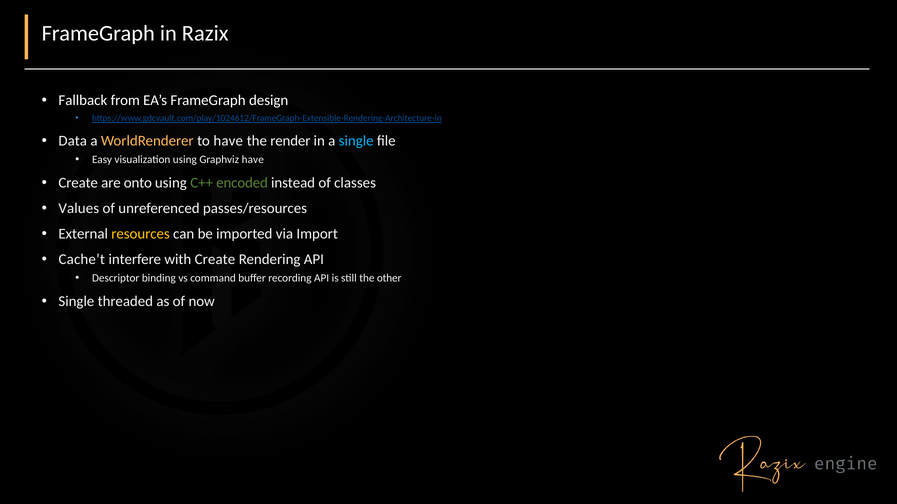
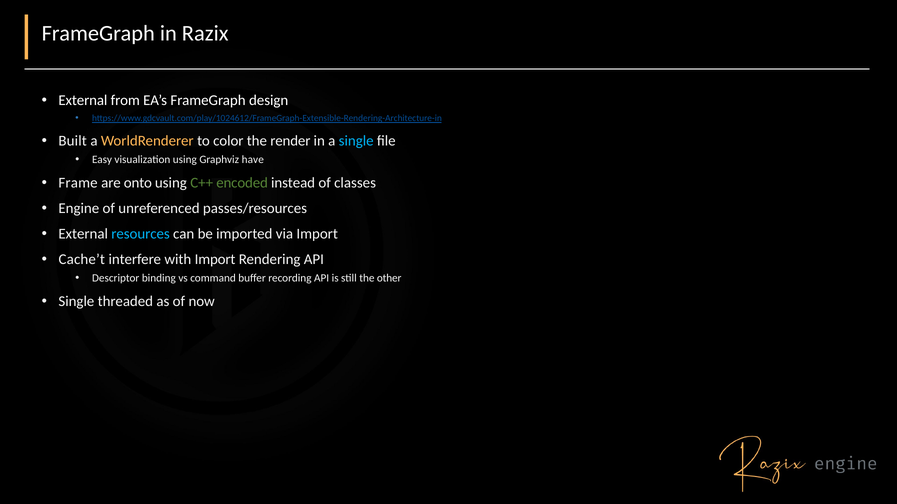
Fallback at (83, 101): Fallback -> External
Data: Data -> Built
to have: have -> color
Create at (78, 183): Create -> Frame
Values: Values -> Engine
resources colour: yellow -> light blue
with Create: Create -> Import
